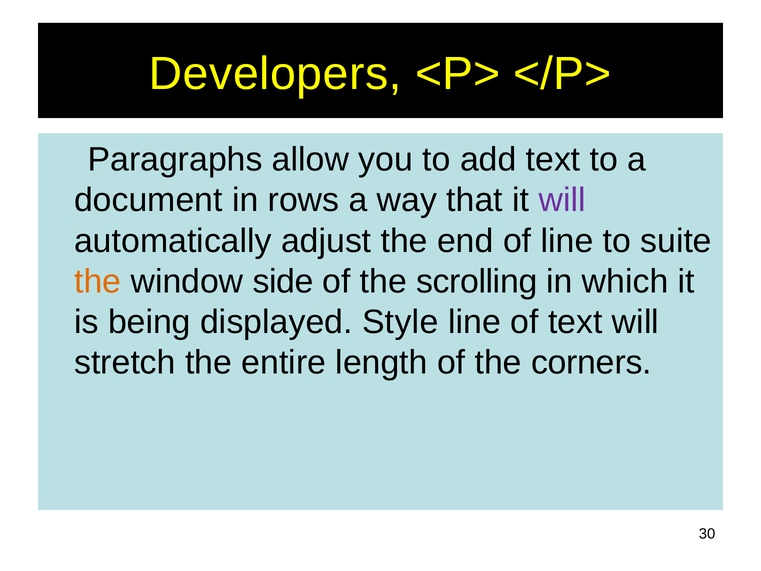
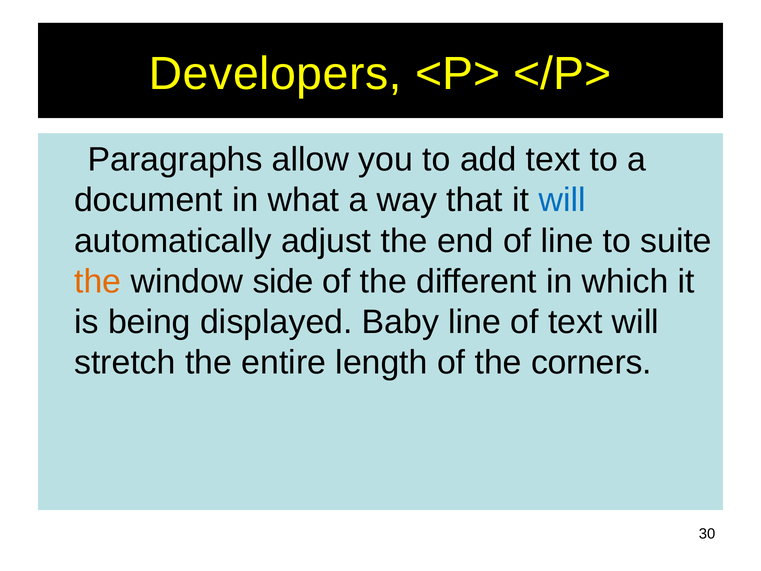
rows: rows -> what
will at (562, 200) colour: purple -> blue
scrolling: scrolling -> different
Style: Style -> Baby
